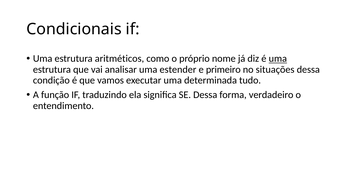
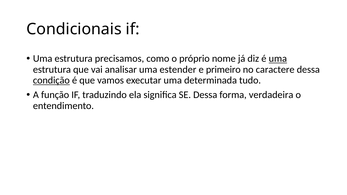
aritméticos: aritméticos -> precisamos
situações: situações -> caractere
condição underline: none -> present
verdadeiro: verdadeiro -> verdadeira
